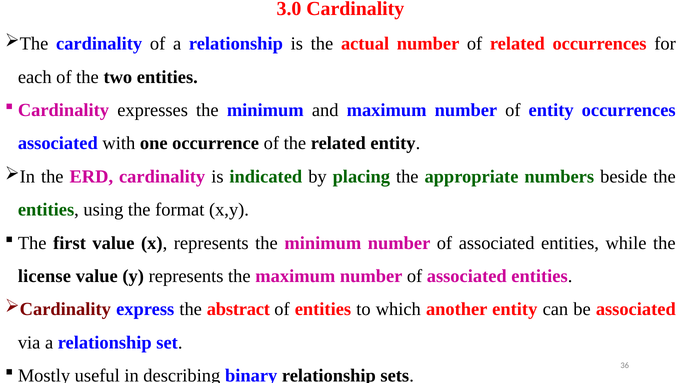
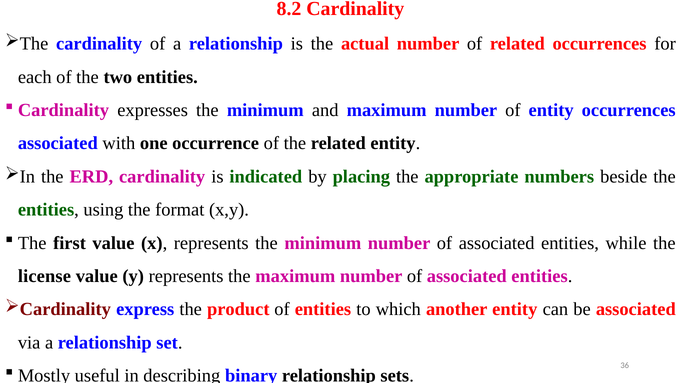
3.0: 3.0 -> 8.2
abstract: abstract -> product
